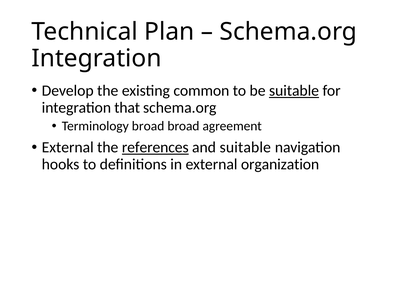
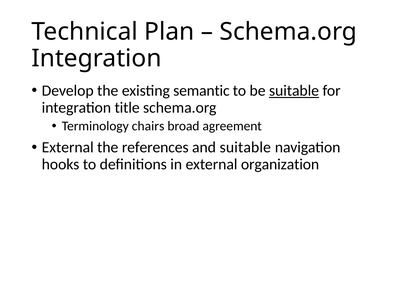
common: common -> semantic
that: that -> title
Terminology broad: broad -> chairs
references underline: present -> none
